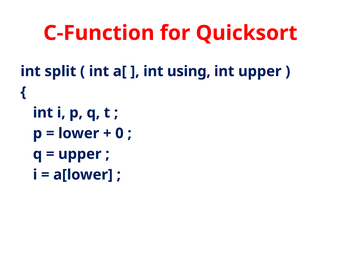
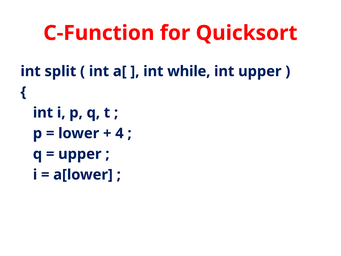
using: using -> while
0: 0 -> 4
